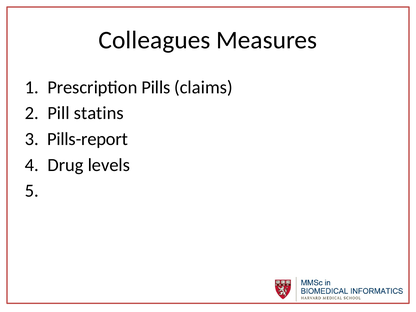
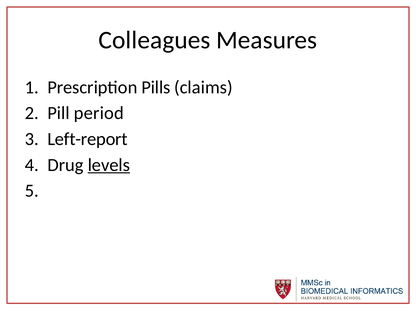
statins: statins -> period
Pills-report: Pills-report -> Left-report
levels underline: none -> present
